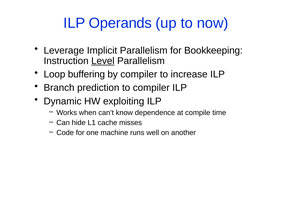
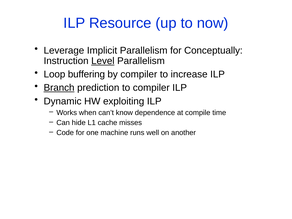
Operands: Operands -> Resource
Bookkeeping: Bookkeeping -> Conceptually
Branch underline: none -> present
